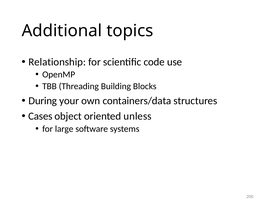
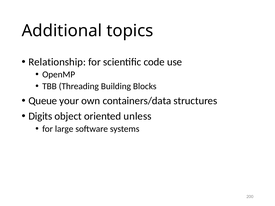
During: During -> Queue
Cases: Cases -> Digits
